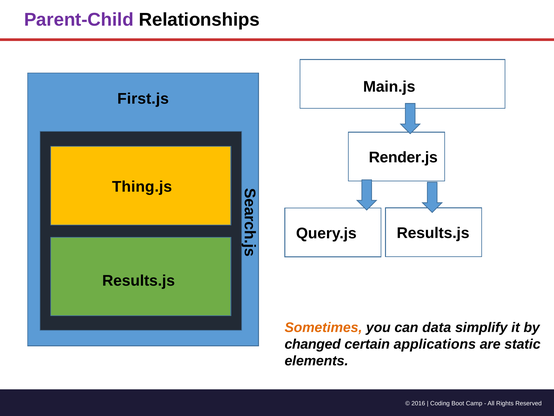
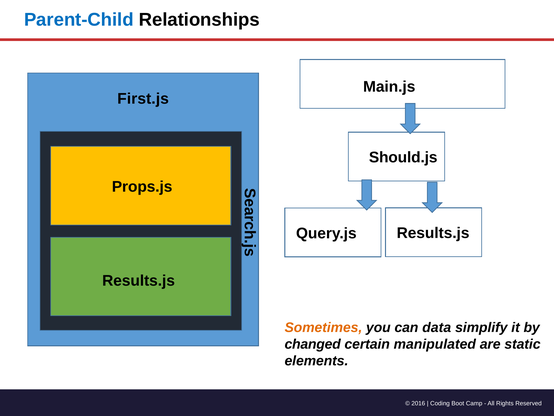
Parent-Child colour: purple -> blue
Render.js: Render.js -> Should.js
Thing.js: Thing.js -> Props.js
applications: applications -> manipulated
